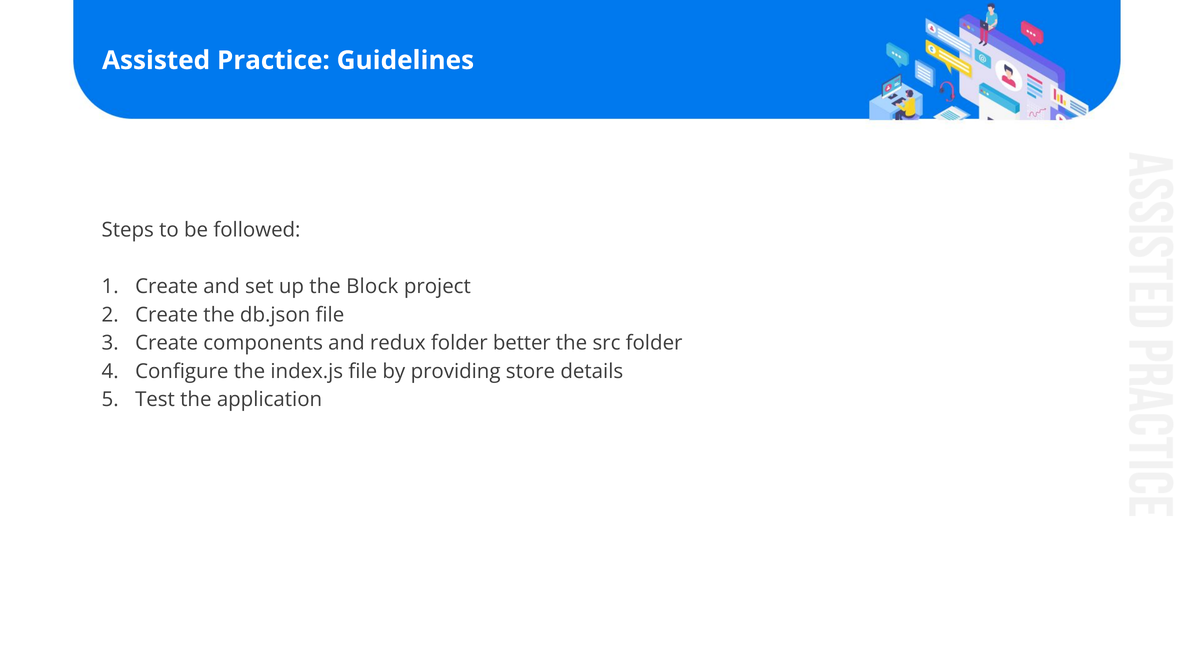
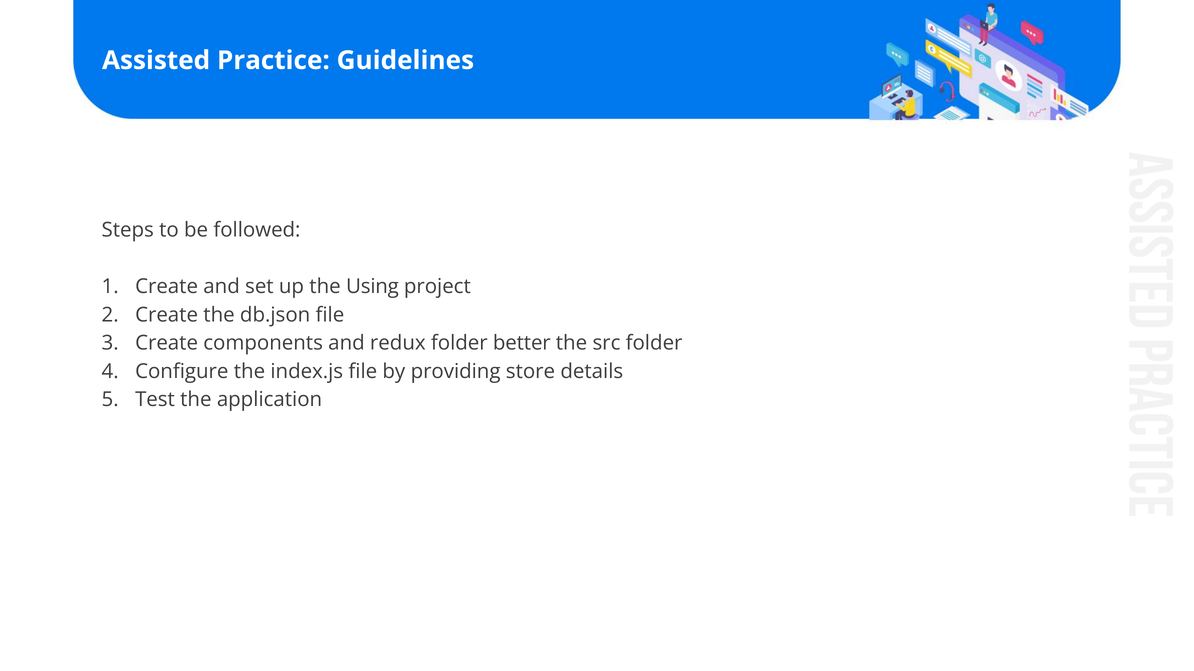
Block: Block -> Using
